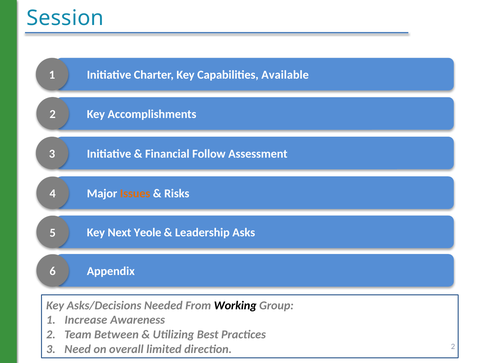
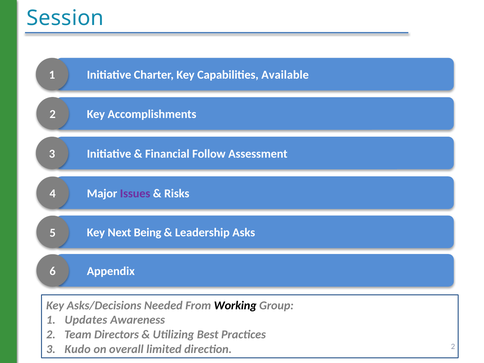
Issues colour: orange -> purple
Yeole: Yeole -> Being
Increase: Increase -> Updates
Between: Between -> Directors
Need: Need -> Kudo
